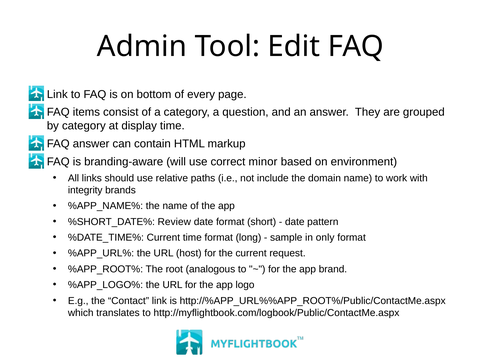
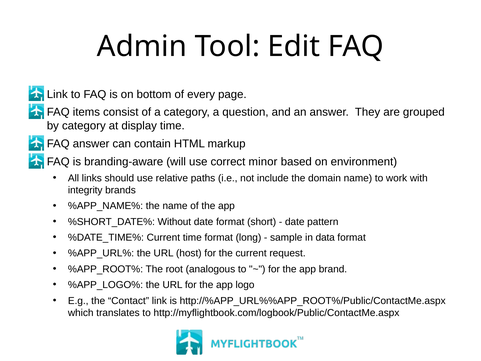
Review: Review -> Without
only: only -> data
